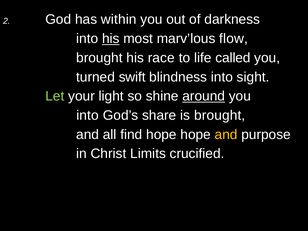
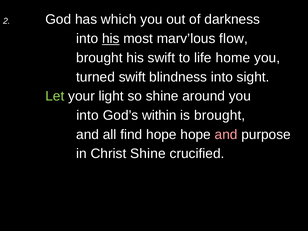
within: within -> which
his race: race -> swift
called: called -> home
around underline: present -> none
share: share -> within
and at (226, 135) colour: yellow -> pink
Christ Limits: Limits -> Shine
